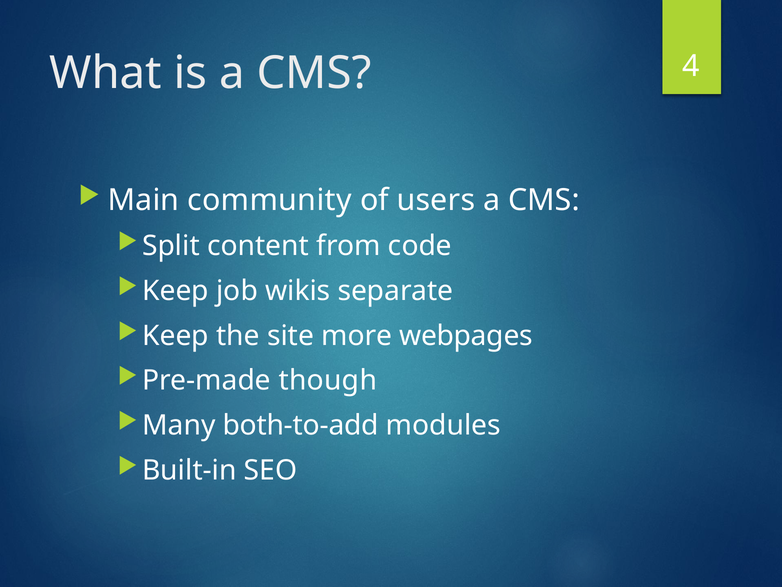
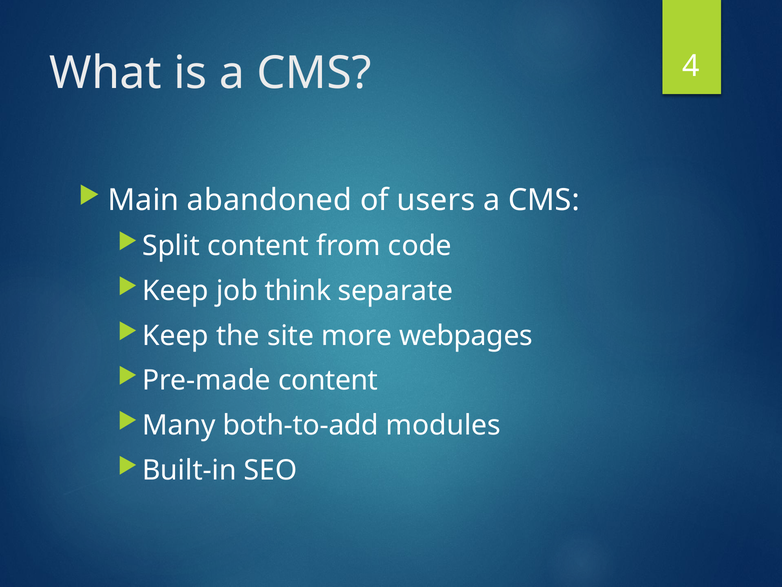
community: community -> abandoned
wikis: wikis -> think
Pre-made though: though -> content
